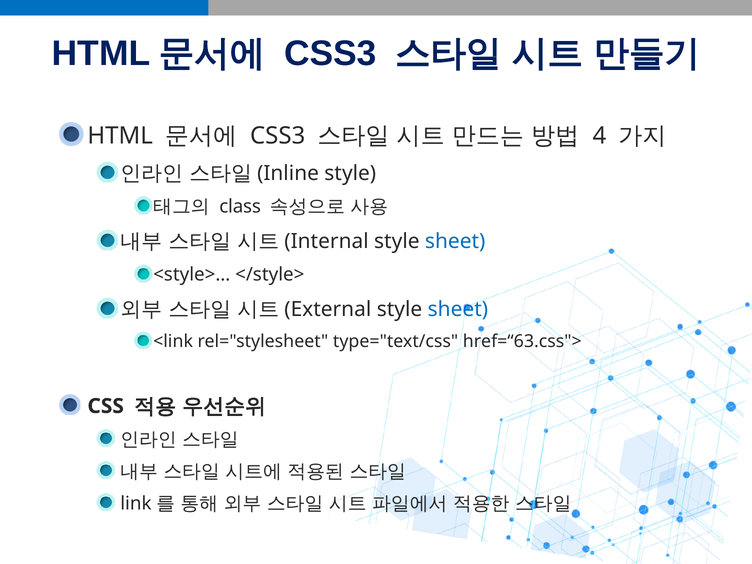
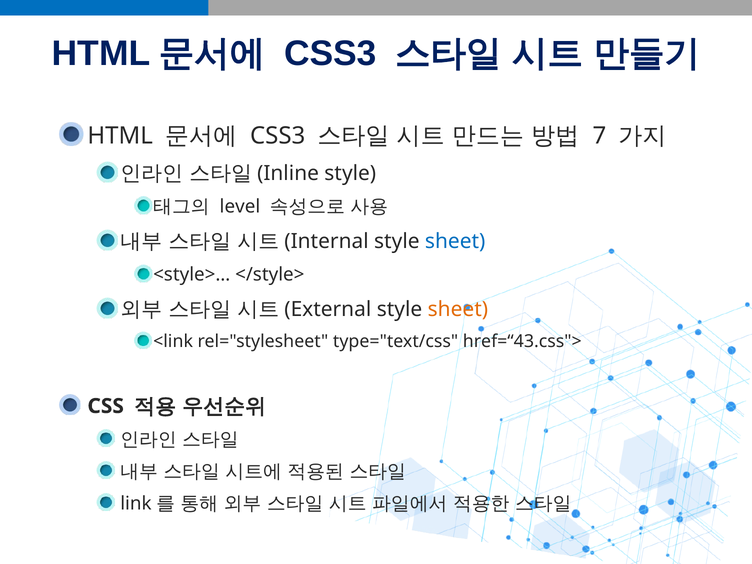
4: 4 -> 7
class: class -> level
sheet at (458, 309) colour: blue -> orange
href=“63.css">: href=“63.css"> -> href=“43.css">
